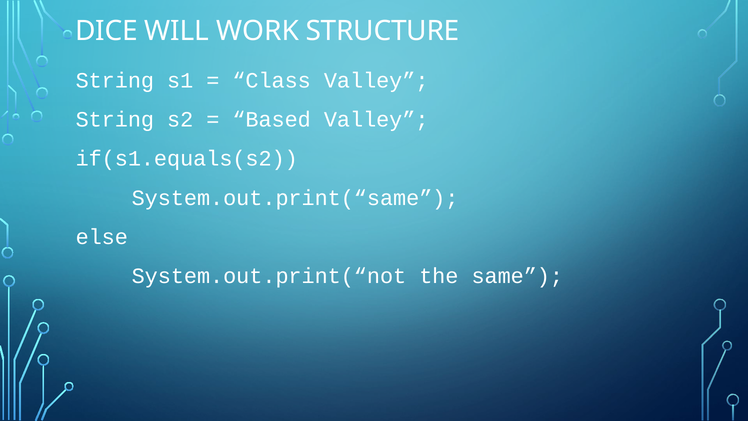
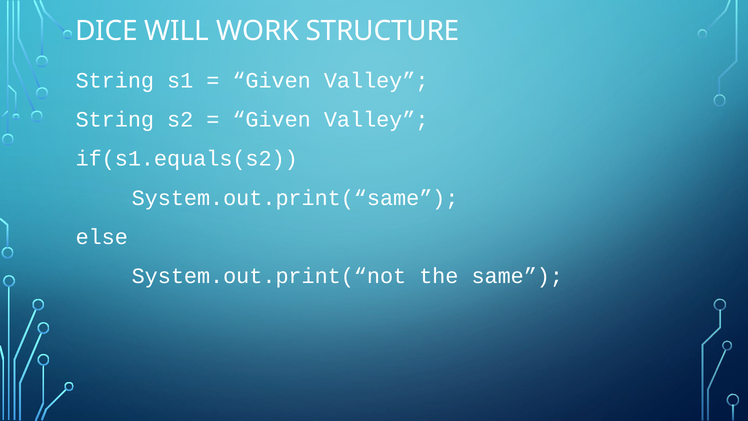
Class at (272, 80): Class -> Given
Based at (272, 119): Based -> Given
